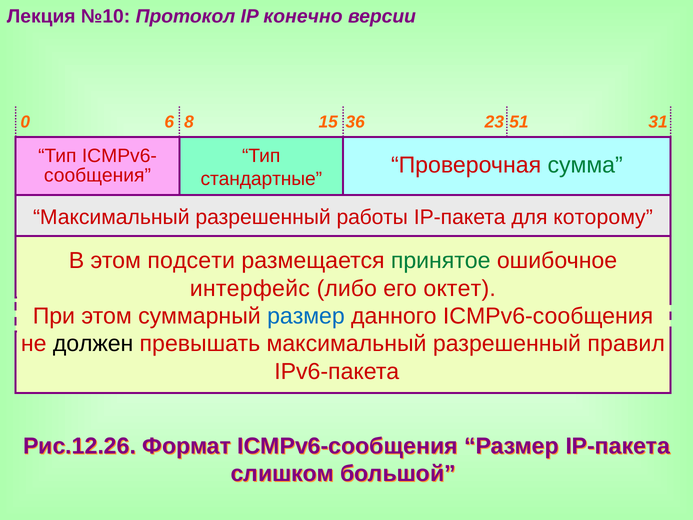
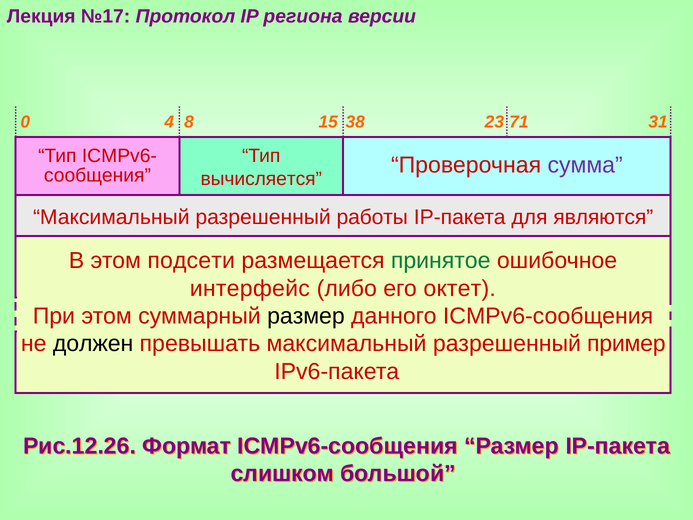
№10: №10 -> №17
конечно: конечно -> региона
6: 6 -> 4
36: 36 -> 38
51: 51 -> 71
сумма colour: green -> purple
стандартные: стандартные -> вычисляется
которому: которому -> являются
размер at (306, 316) colour: blue -> black
правил: правил -> пример
